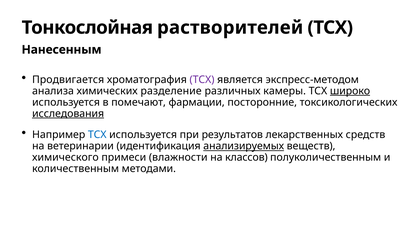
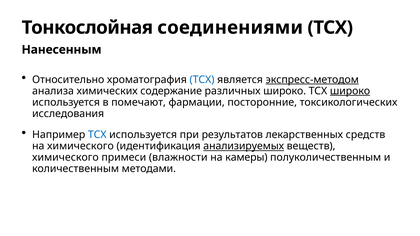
растворителей: растворителей -> соединениями
Продвигается: Продвигается -> Относительно
ТСХ at (202, 80) colour: purple -> blue
экспресс-методом underline: none -> present
разделение: разделение -> содержание
различных камеры: камеры -> широко
исследования underline: present -> none
на ветеринарии: ветеринарии -> химического
классов: классов -> камеры
